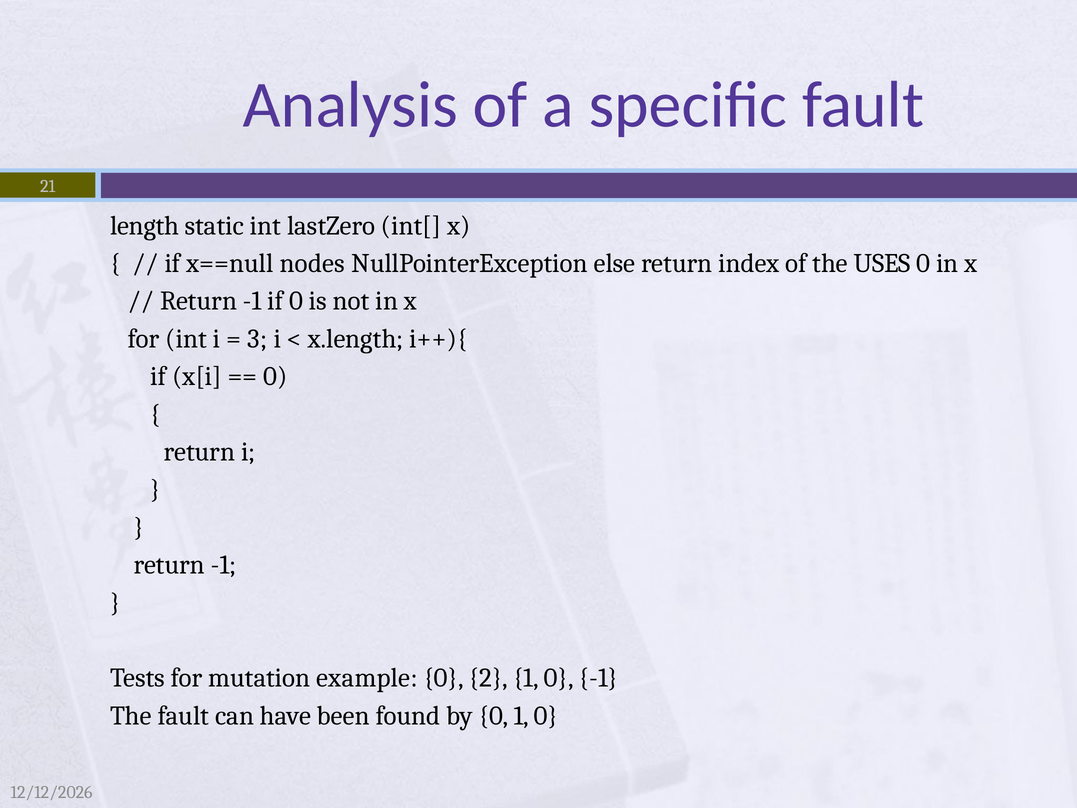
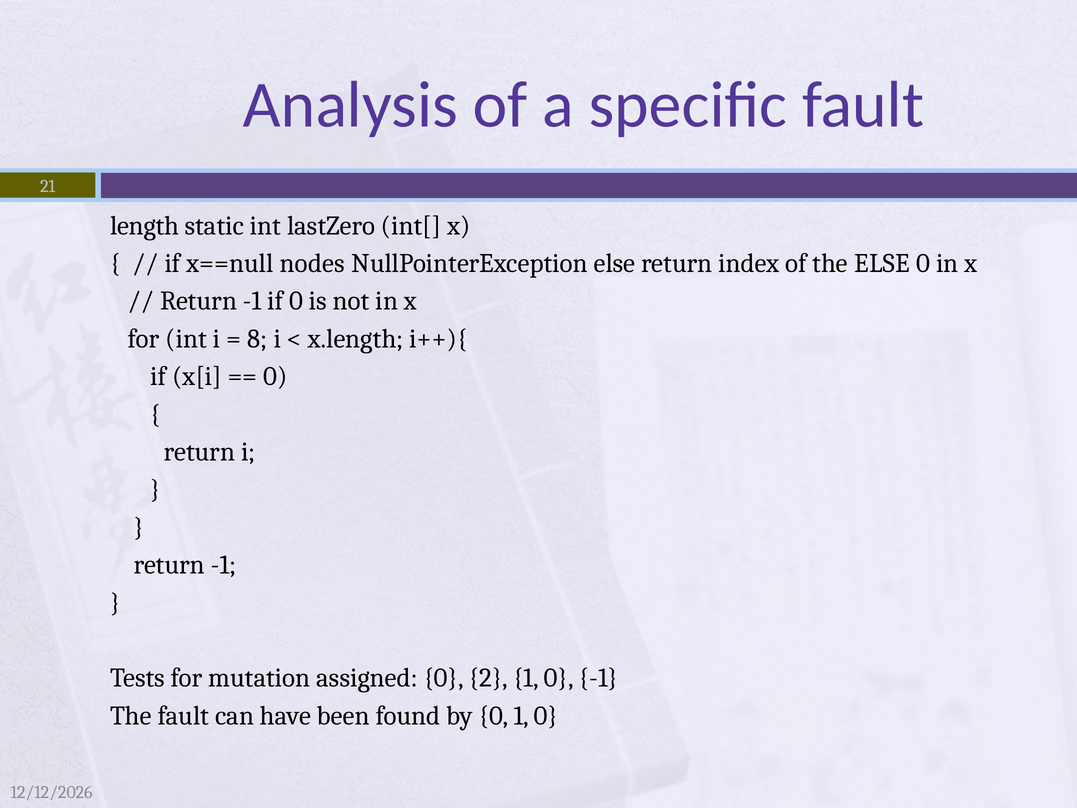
the USES: USES -> ELSE
3: 3 -> 8
example: example -> assigned
